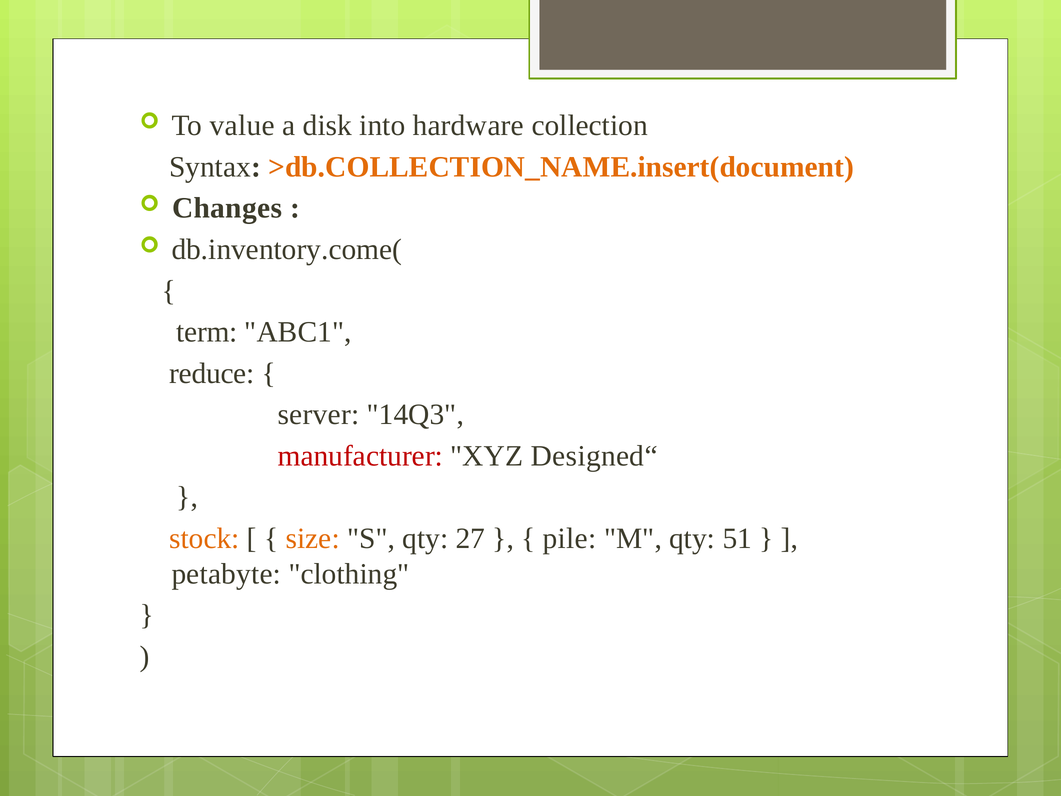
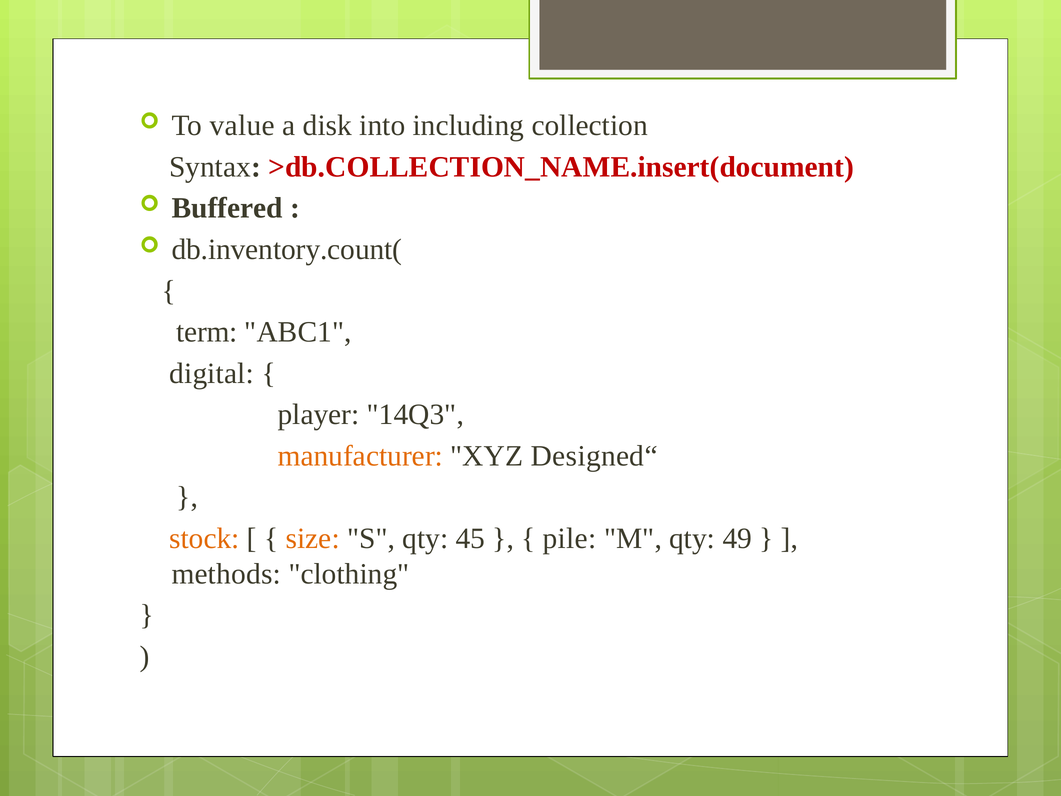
hardware: hardware -> including
>db.COLLECTION_NAME.insert(document colour: orange -> red
Changes: Changes -> Buffered
db.inventory.come(: db.inventory.come( -> db.inventory.count(
reduce: reduce -> digital
server: server -> player
manufacturer colour: red -> orange
27: 27 -> 45
51: 51 -> 49
petabyte: petabyte -> methods
